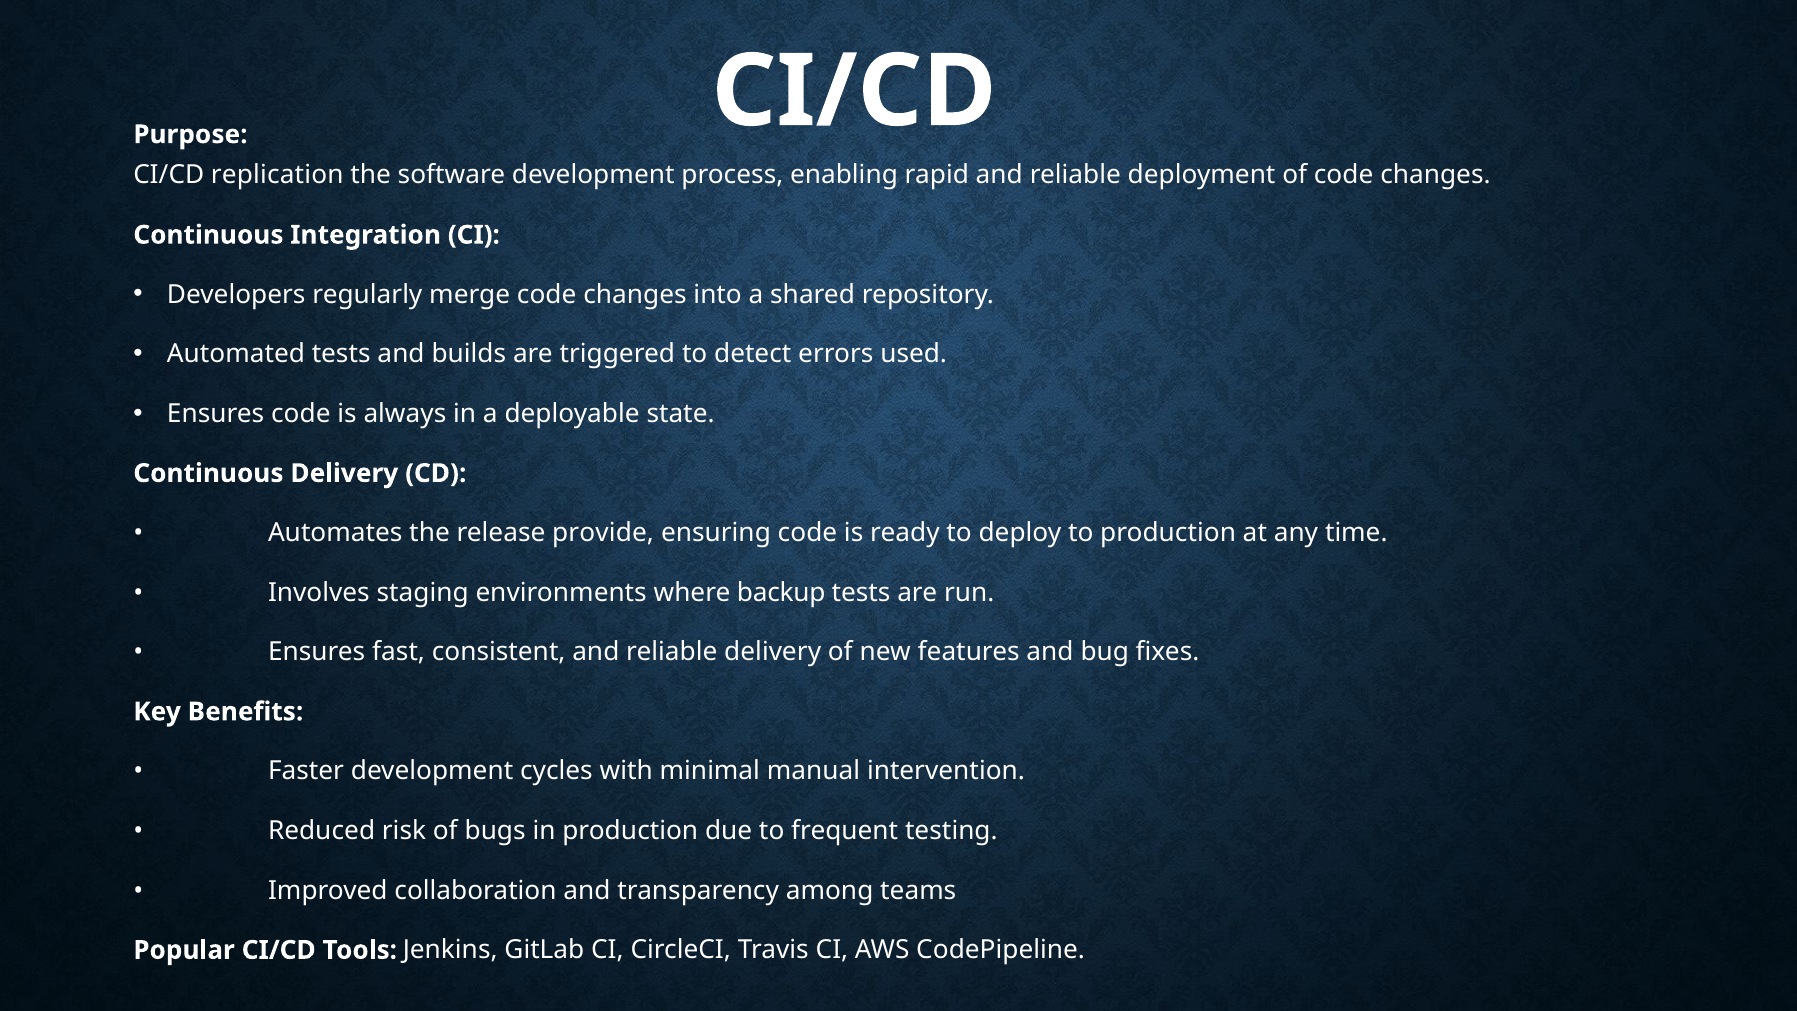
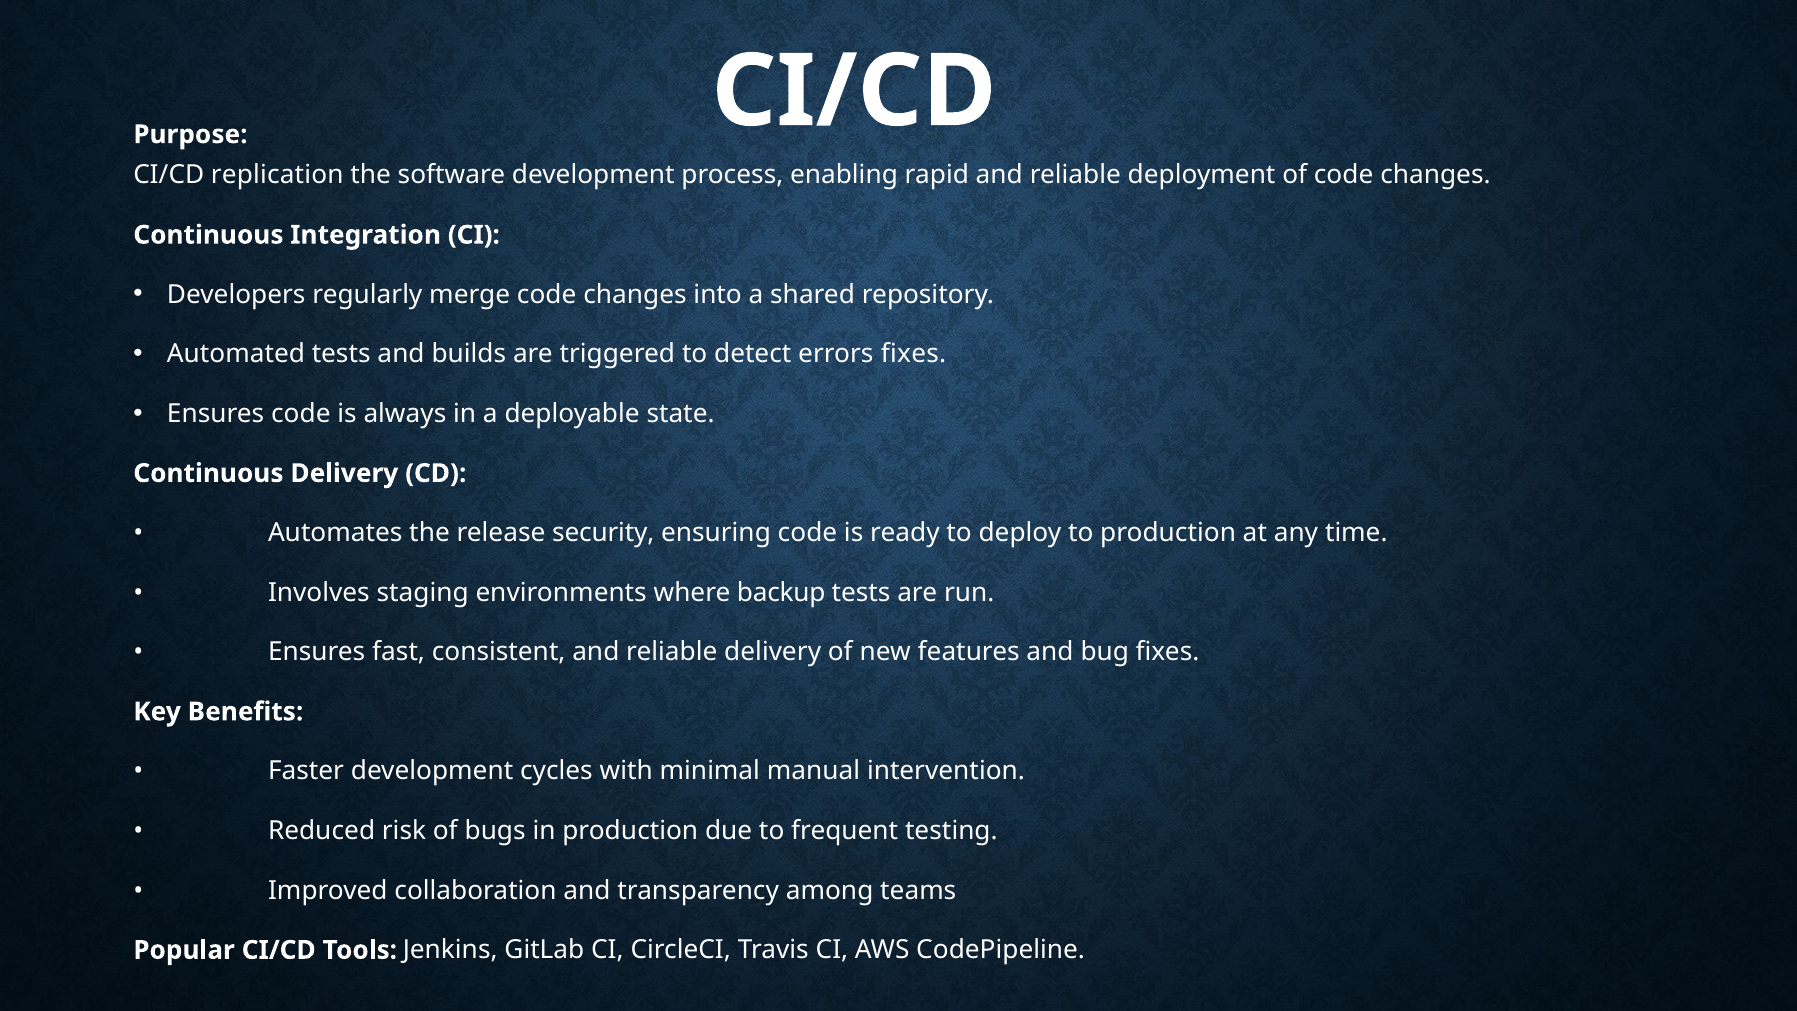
errors used: used -> fixes
provide: provide -> security
